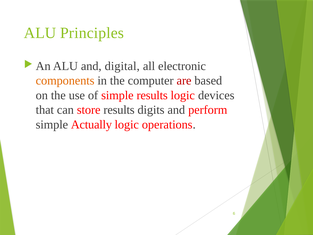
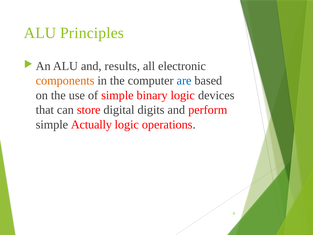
digital: digital -> results
are colour: red -> blue
simple results: results -> binary
store results: results -> digital
